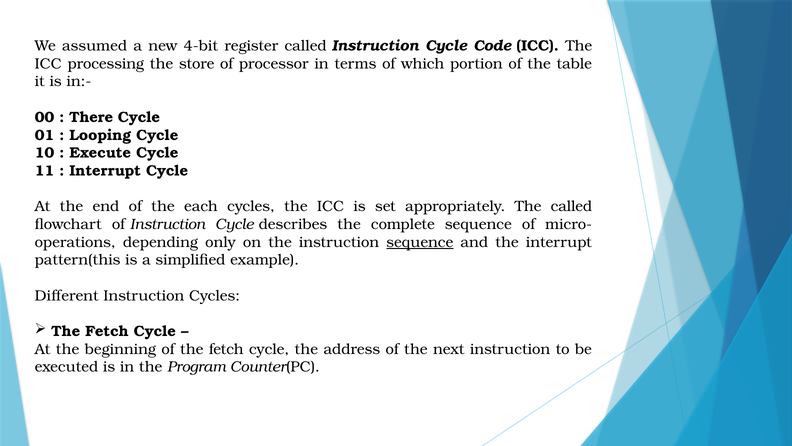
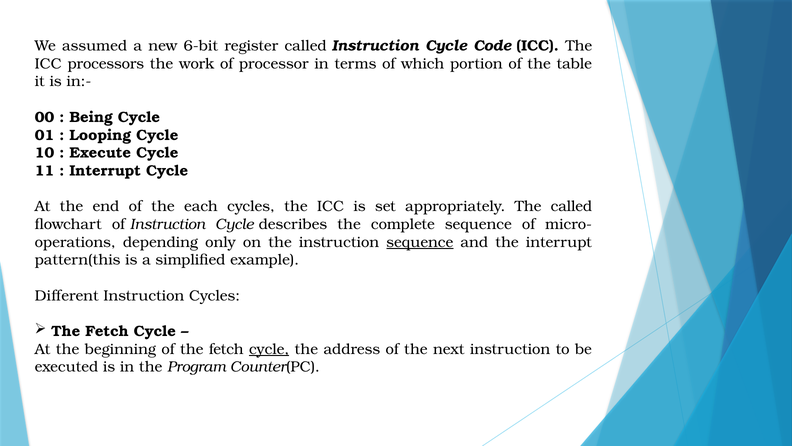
4-bit: 4-bit -> 6-bit
processing: processing -> processors
store: store -> work
There: There -> Being
cycle at (269, 349) underline: none -> present
